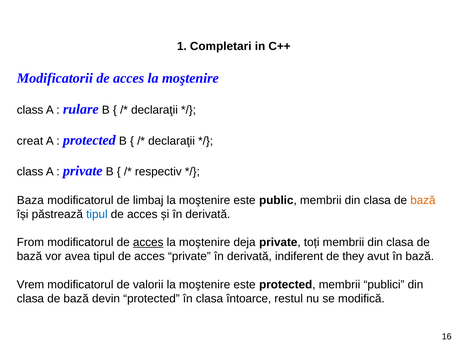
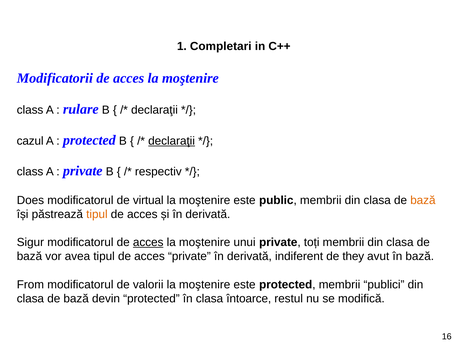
creat: creat -> cazul
declaraţii at (172, 141) underline: none -> present
Baza: Baza -> Does
limbaj: limbaj -> virtual
tipul at (97, 214) colour: blue -> orange
From: From -> Sigur
deja: deja -> unui
Vrem: Vrem -> From
